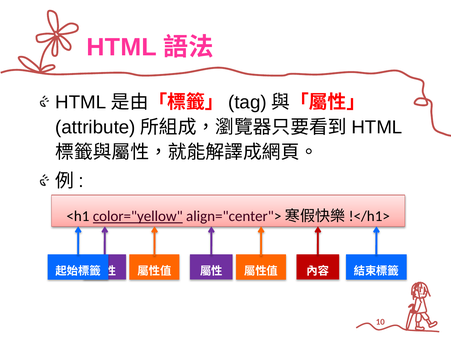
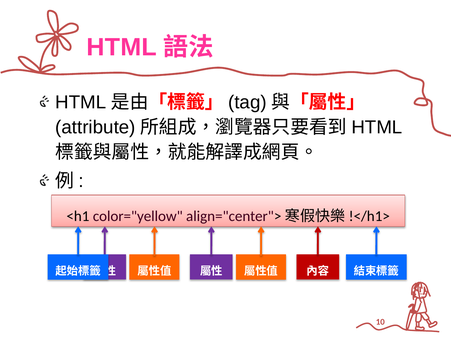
color="yellow underline: present -> none
